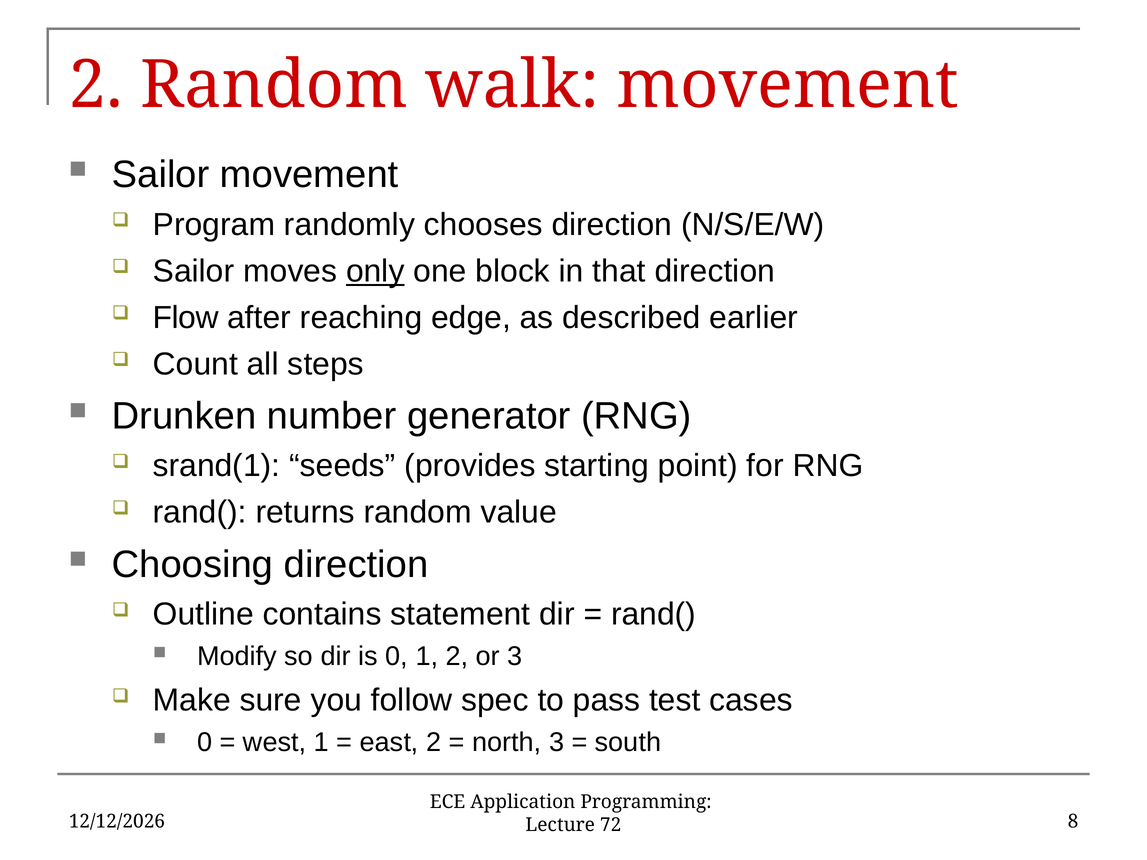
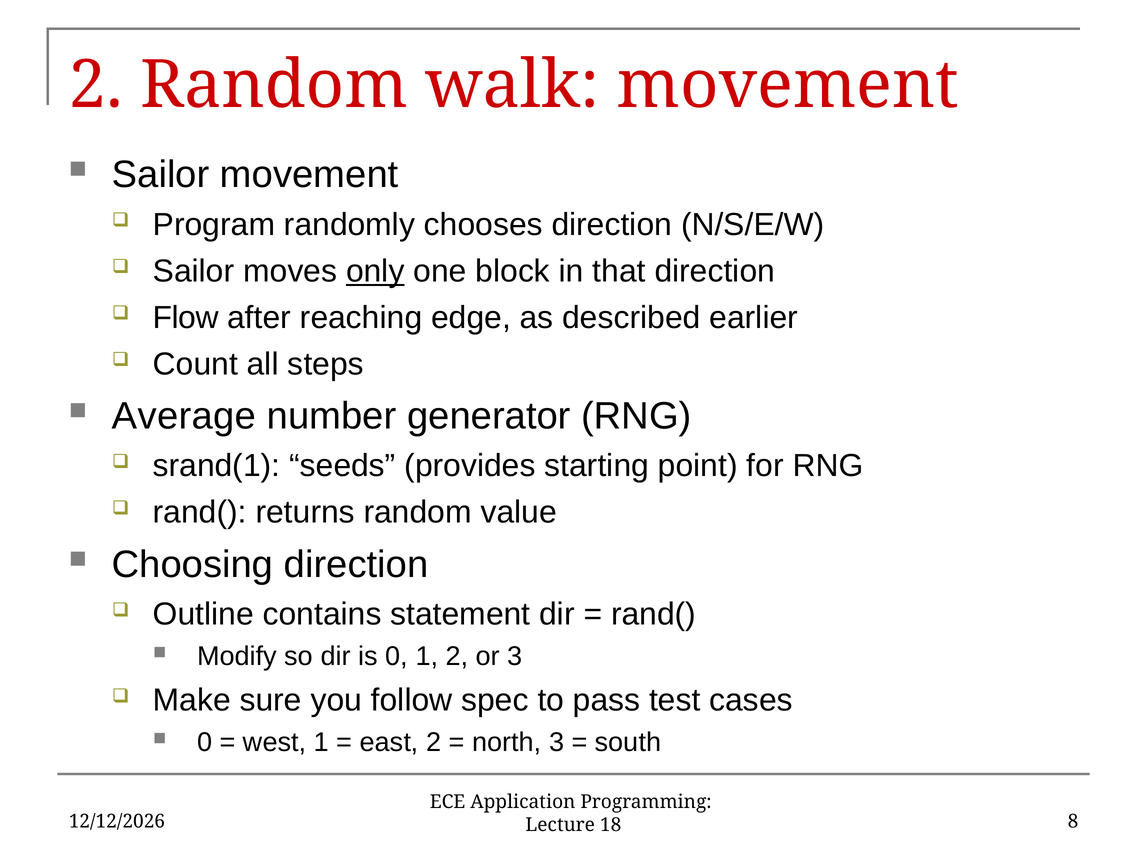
Drunken: Drunken -> Average
72: 72 -> 18
